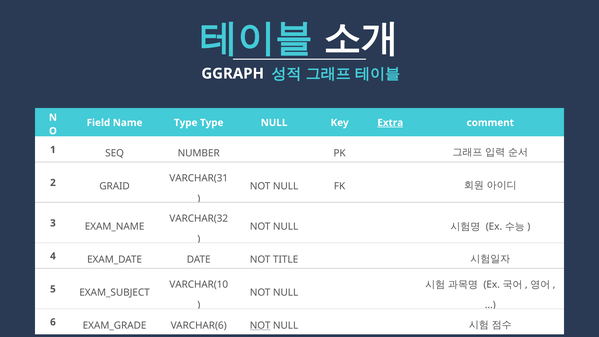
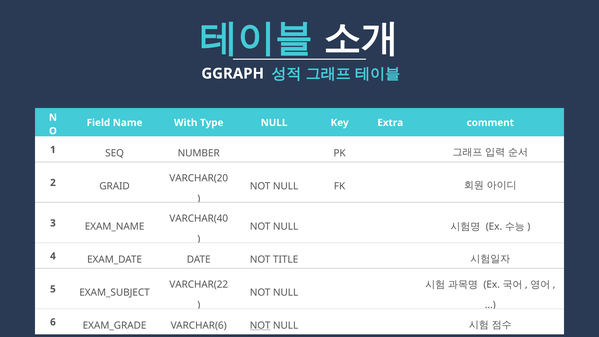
Name Type: Type -> With
Extra underline: present -> none
VARCHAR(31: VARCHAR(31 -> VARCHAR(20
VARCHAR(32: VARCHAR(32 -> VARCHAR(40
VARCHAR(10: VARCHAR(10 -> VARCHAR(22
